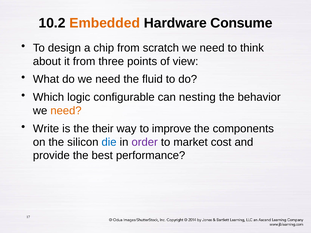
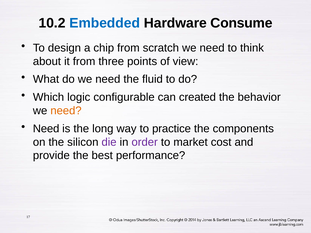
Embedded colour: orange -> blue
nesting: nesting -> created
Write at (46, 129): Write -> Need
their: their -> long
improve: improve -> practice
die colour: blue -> purple
